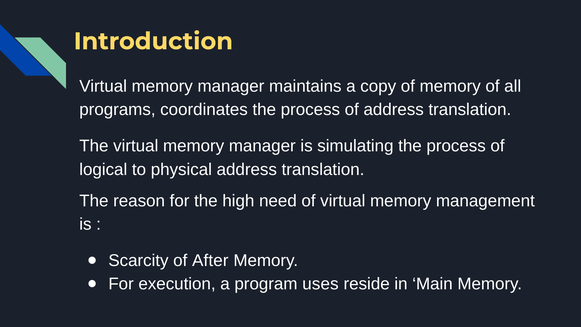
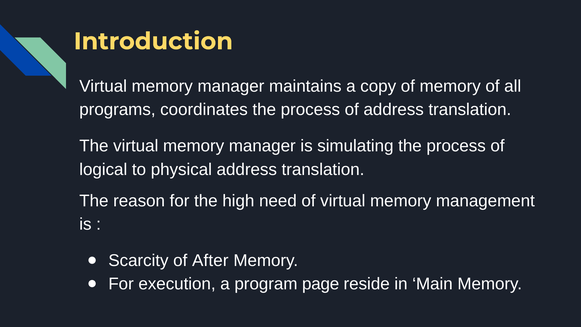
uses: uses -> page
